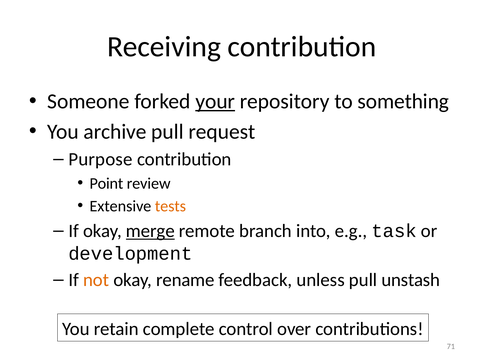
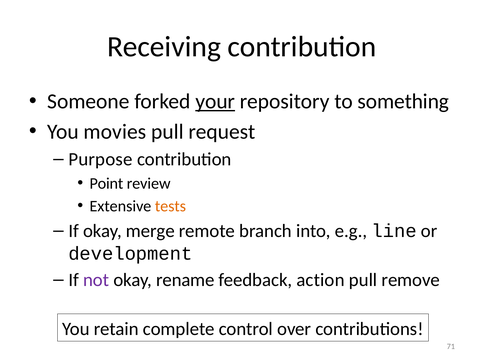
archive: archive -> movies
merge underline: present -> none
task: task -> line
not colour: orange -> purple
unless: unless -> action
unstash: unstash -> remove
